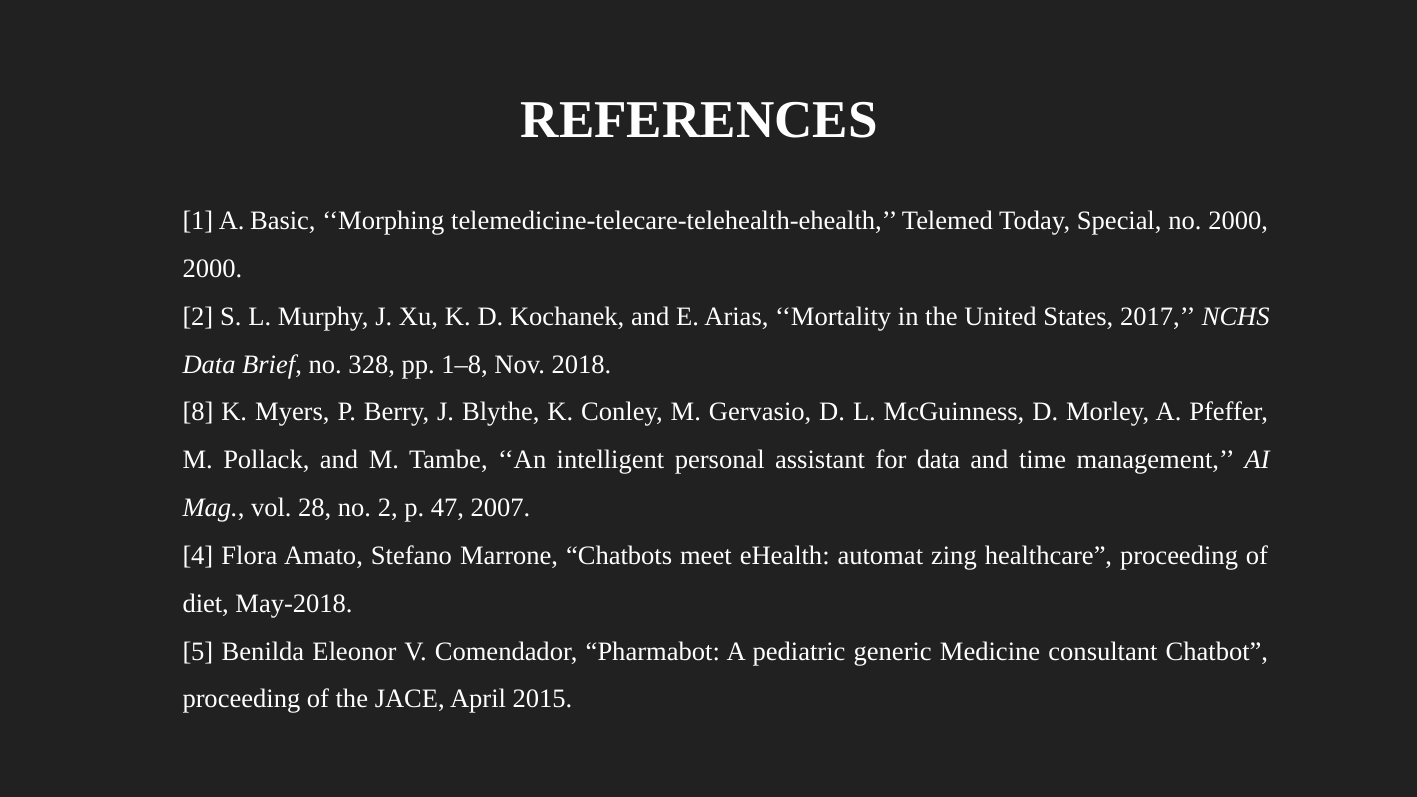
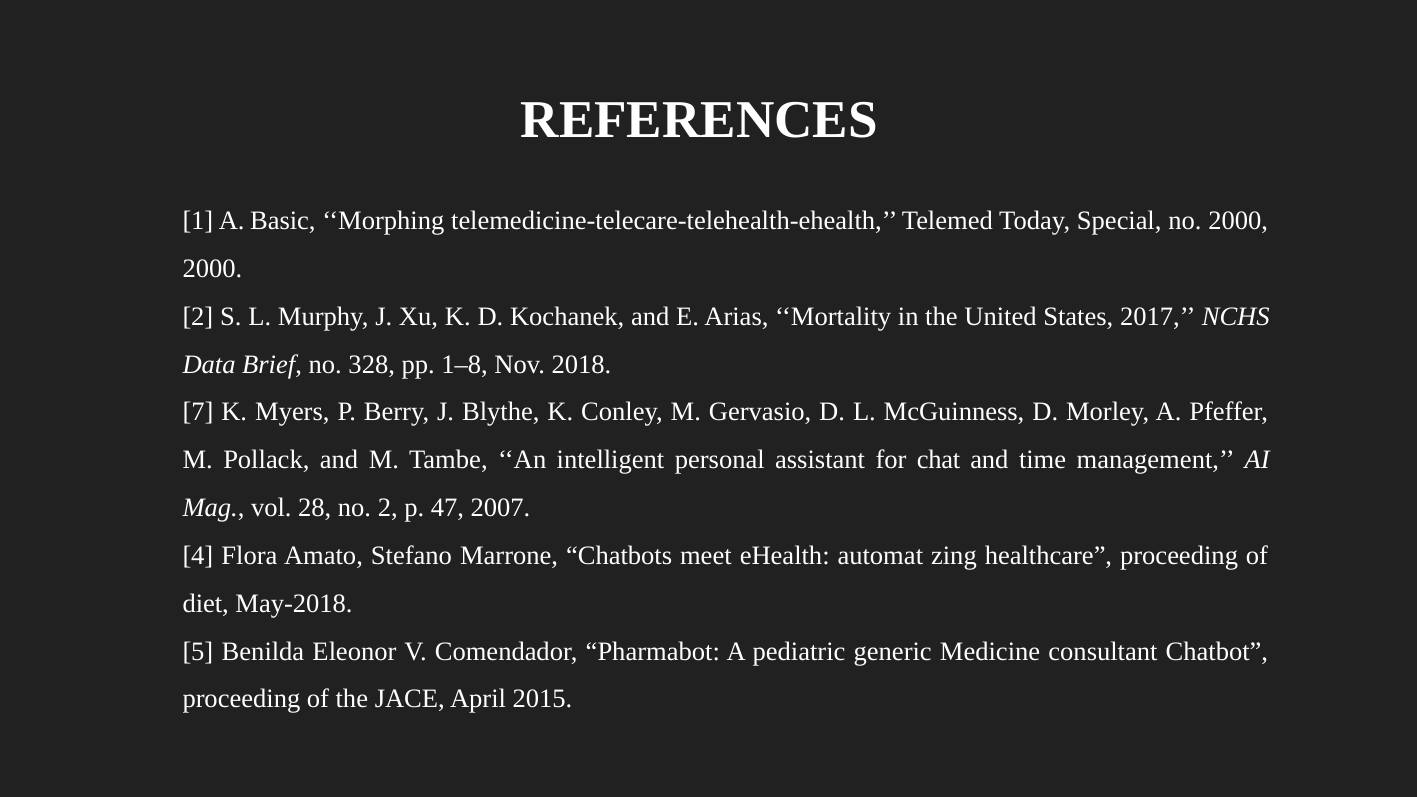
8: 8 -> 7
for data: data -> chat
